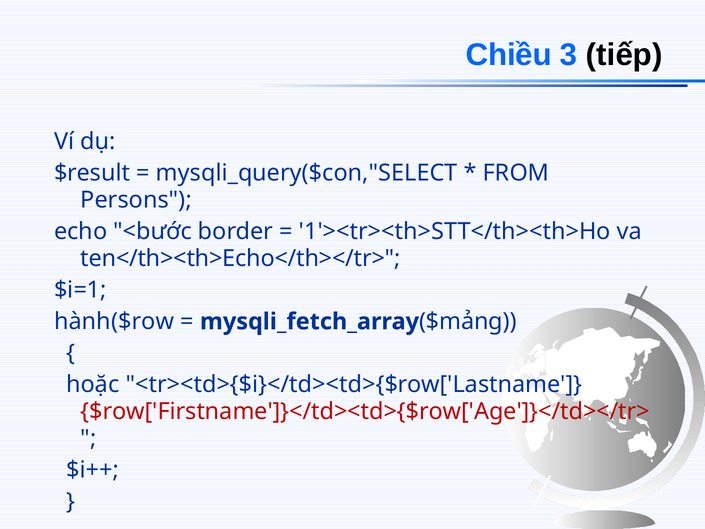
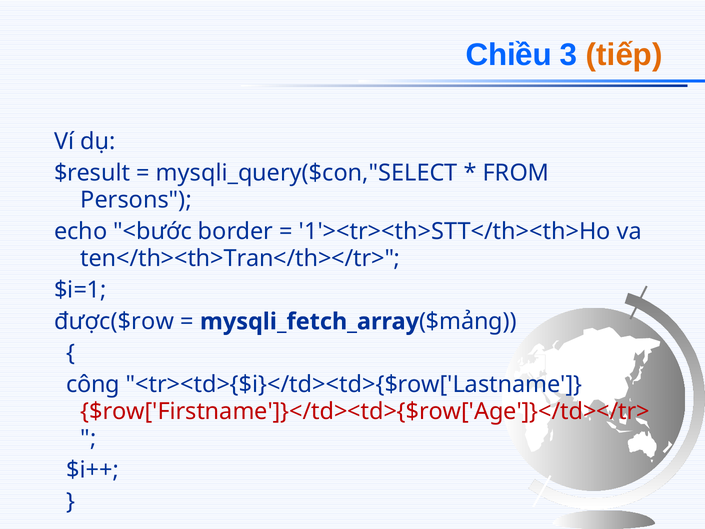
tiếp colour: black -> orange
ten</th><th>Echo</th></tr>: ten</th><th>Echo</th></tr> -> ten</th><th>Tran</th></tr>
hành($row: hành($row -> được($row
hoặc: hoặc -> công
